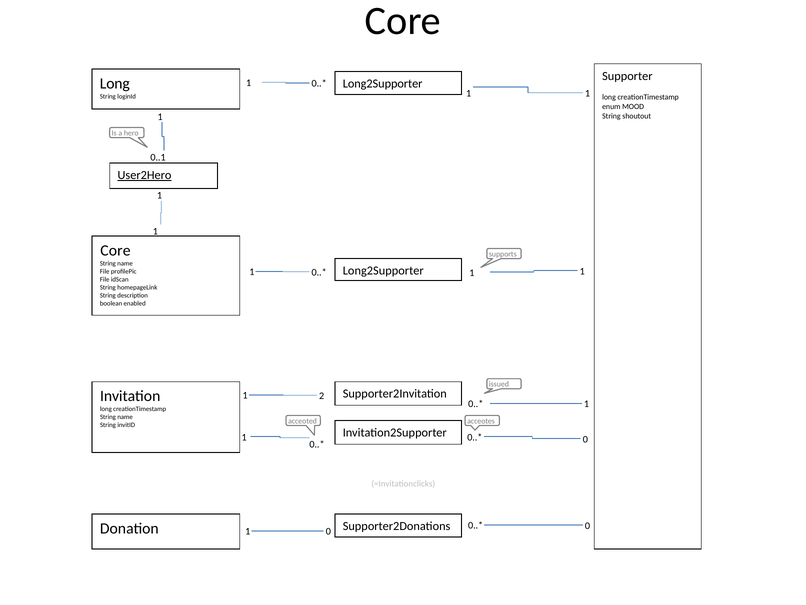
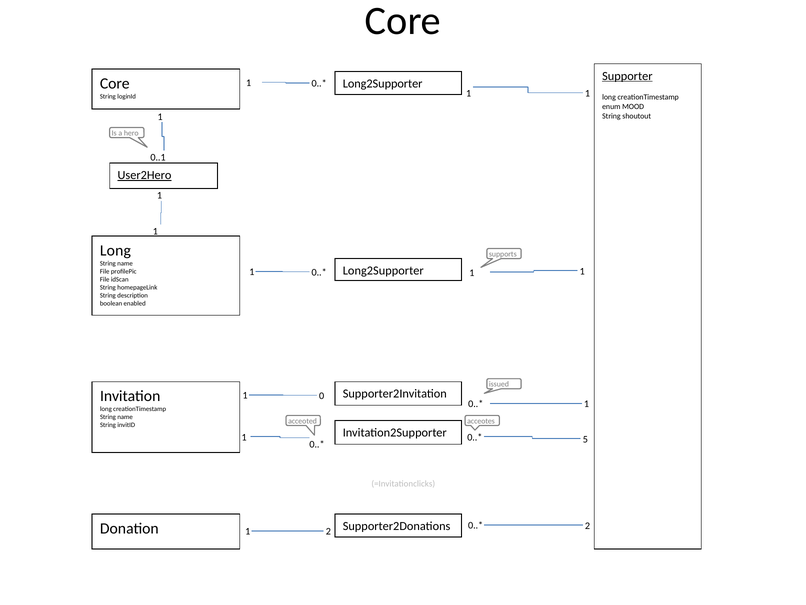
Supporter underline: none -> present
Long at (115, 83): Long -> Core
Core at (115, 250): Core -> Long
2: 2 -> 0
0 at (585, 439): 0 -> 5
0 at (588, 525): 0 -> 2
1 0: 0 -> 2
